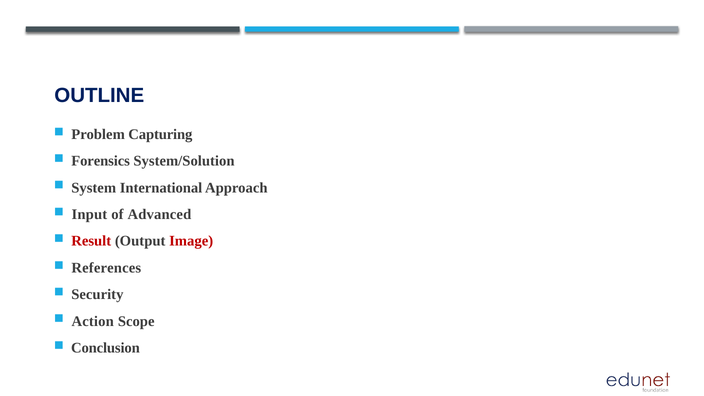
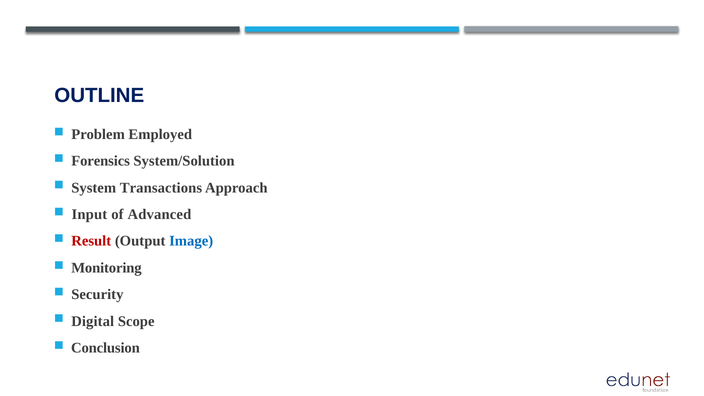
Capturing: Capturing -> Employed
International: International -> Transactions
Image colour: red -> blue
References: References -> Monitoring
Action: Action -> Digital
